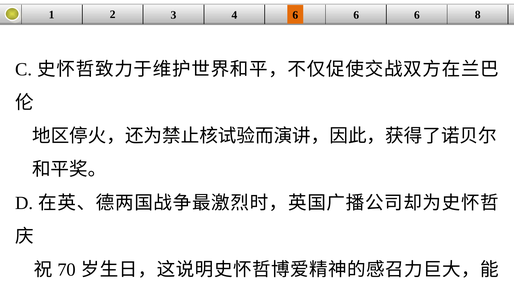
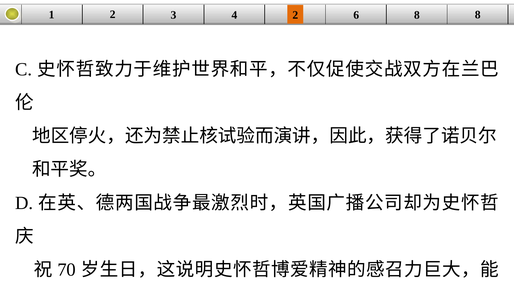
4 6: 6 -> 2
6 at (417, 15): 6 -> 8
